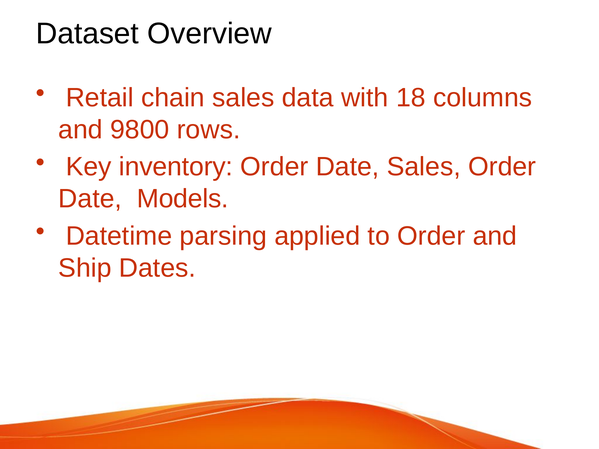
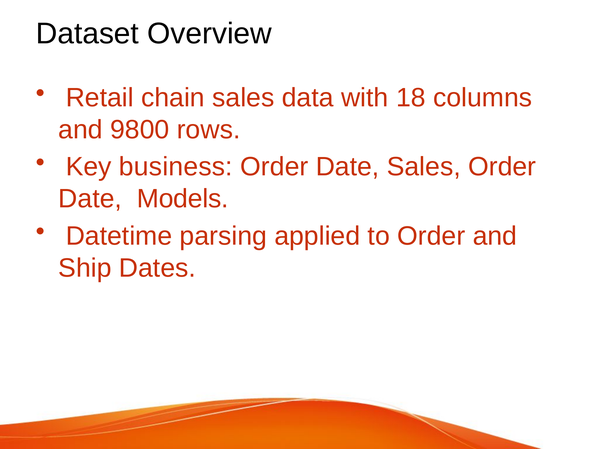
inventory: inventory -> business
